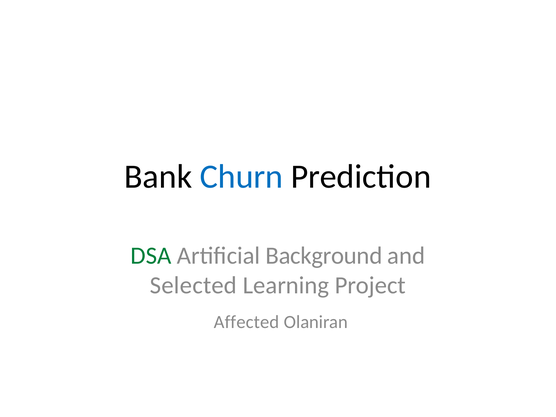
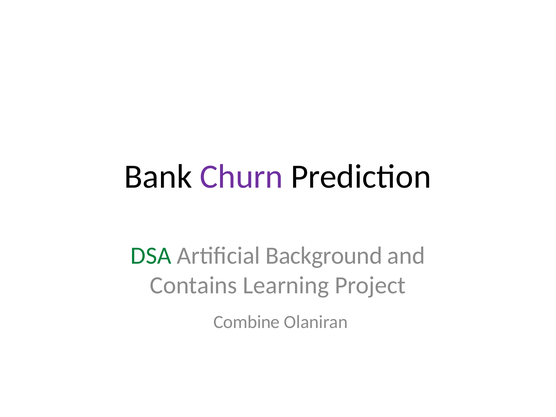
Churn colour: blue -> purple
Selected: Selected -> Contains
Affected: Affected -> Combine
